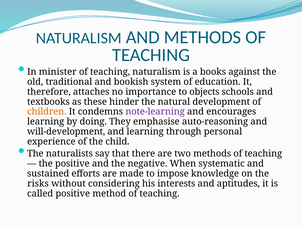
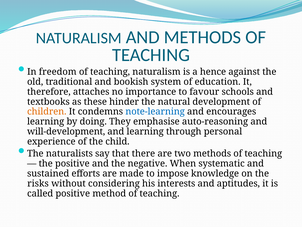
minister: minister -> freedom
books: books -> hence
objects: objects -> favour
note-learning colour: purple -> blue
